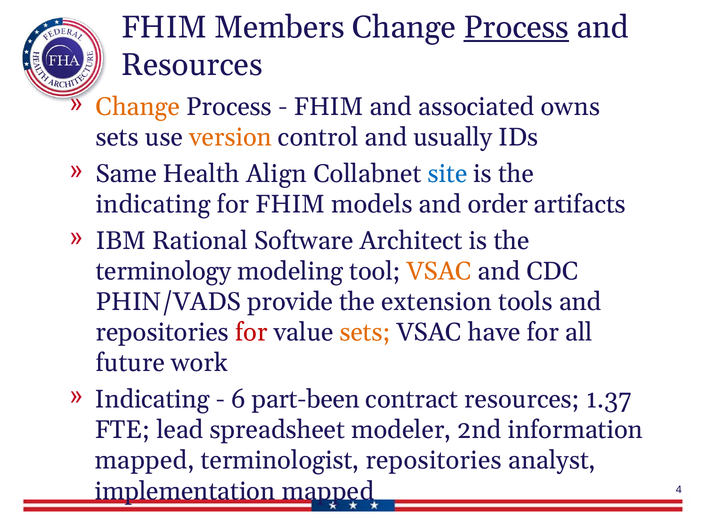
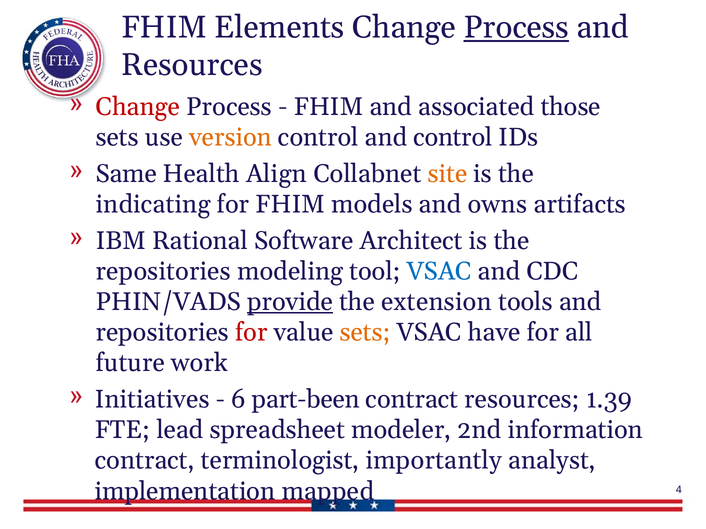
Members: Members -> Elements
Change at (138, 107) colour: orange -> red
owns: owns -> those
and usually: usually -> control
site colour: blue -> orange
order: order -> owns
terminology at (163, 272): terminology -> repositories
VSAC at (439, 272) colour: orange -> blue
provide underline: none -> present
Indicating at (152, 400): Indicating -> Initiatives
1.37: 1.37 -> 1.39
mapped at (145, 461): mapped -> contract
terminologist repositories: repositories -> importantly
